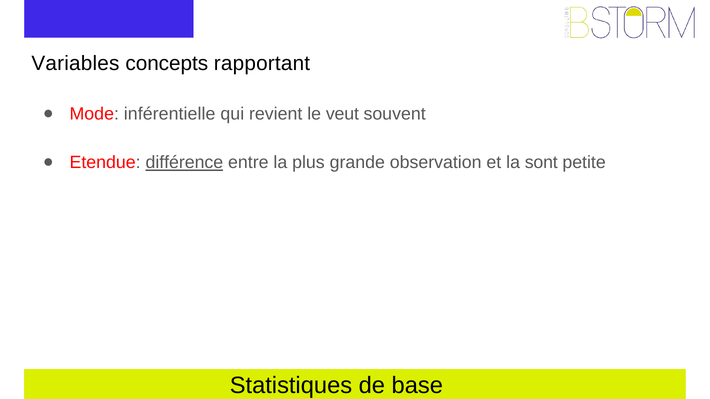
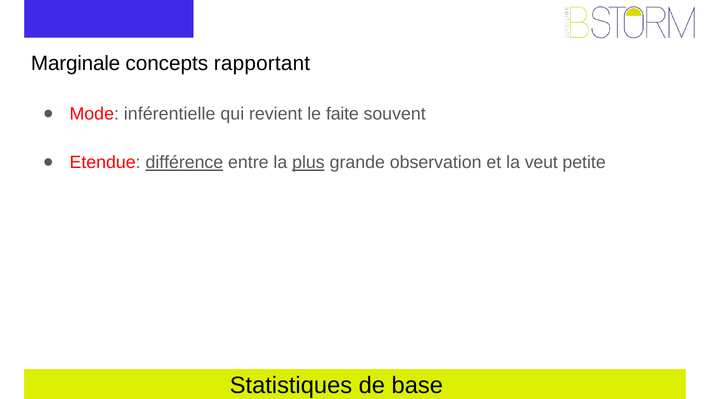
Variables: Variables -> Marginale
veut: veut -> faite
plus underline: none -> present
sont: sont -> veut
